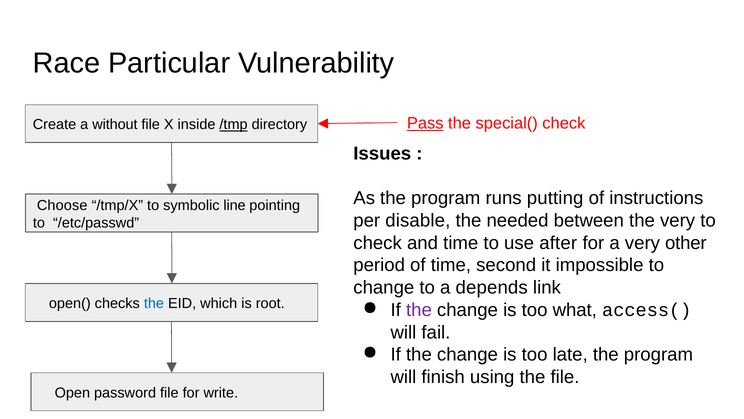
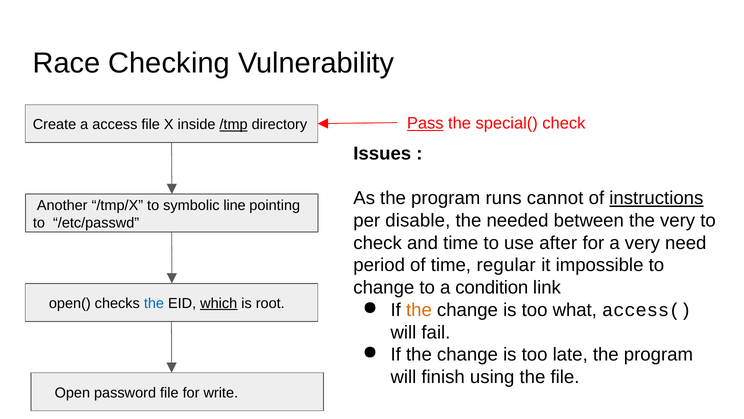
Particular: Particular -> Checking
without: without -> access
putting: putting -> cannot
instructions underline: none -> present
Choose: Choose -> Another
other: other -> need
second: second -> regular
depends: depends -> condition
which underline: none -> present
the at (419, 310) colour: purple -> orange
